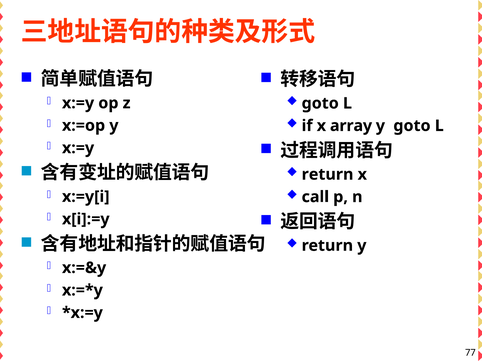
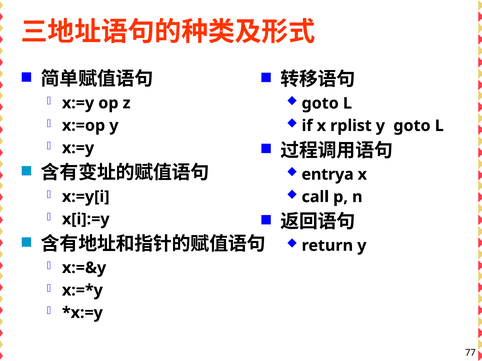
array: array -> rplist
return at (328, 175): return -> entrya
